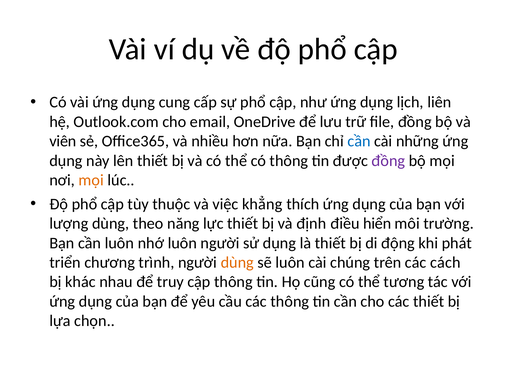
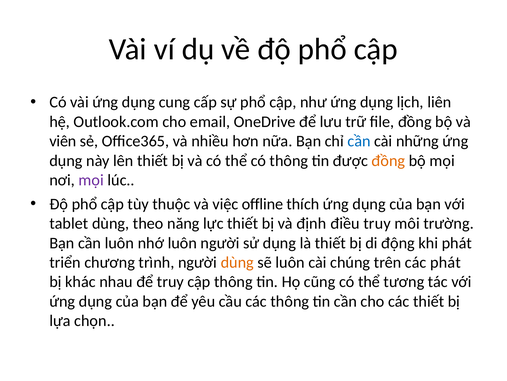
đồng at (388, 160) colour: purple -> orange
mọi at (91, 180) colour: orange -> purple
khẳng: khẳng -> offline
lượng: lượng -> tablet
điều hiển: hiển -> truy
các cách: cách -> phát
